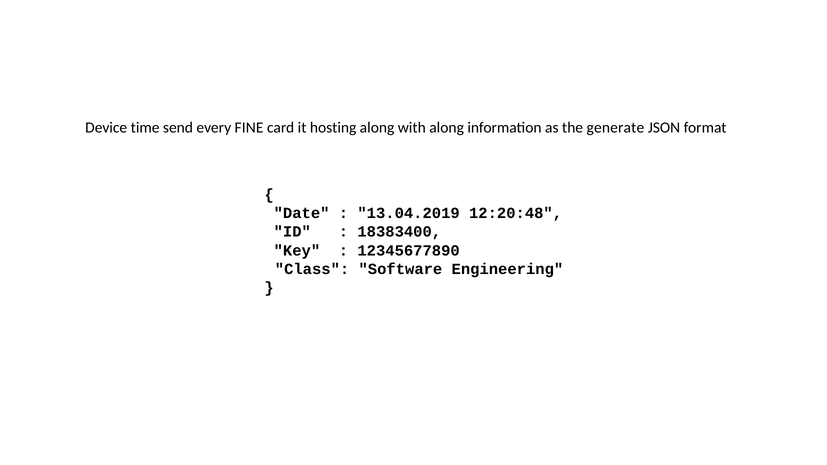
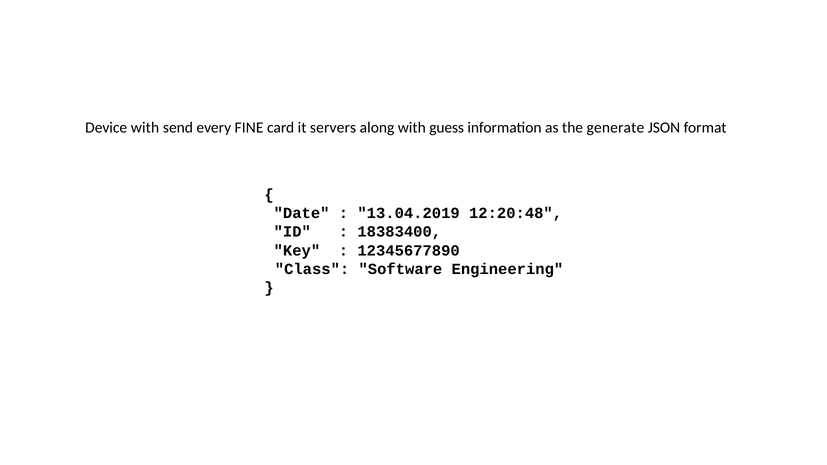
Device time: time -> with
hosting: hosting -> servers
with along: along -> guess
